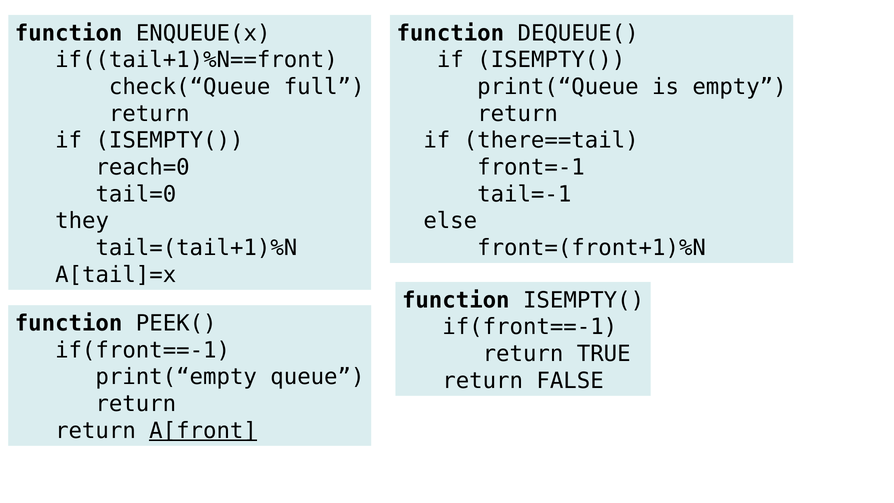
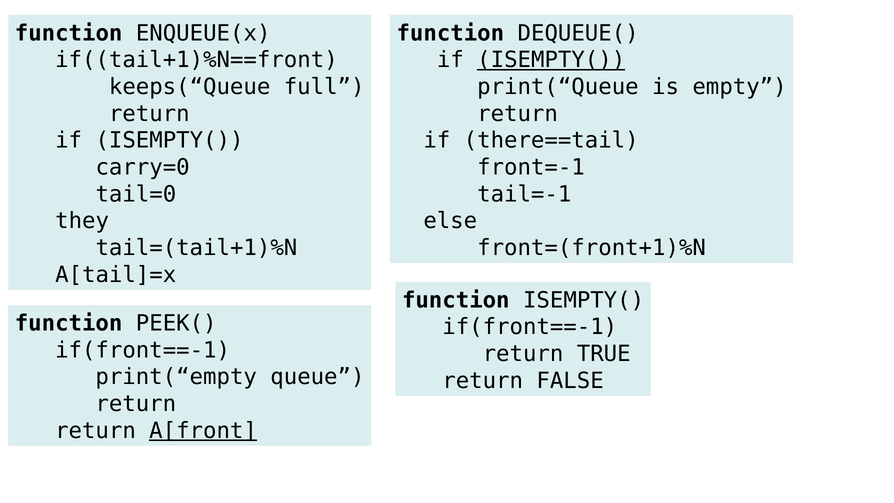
ISEMPTY( at (551, 60) underline: none -> present
check(“Queue: check(“Queue -> keeps(“Queue
reach=0: reach=0 -> carry=0
